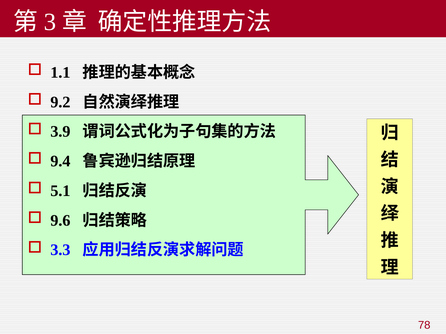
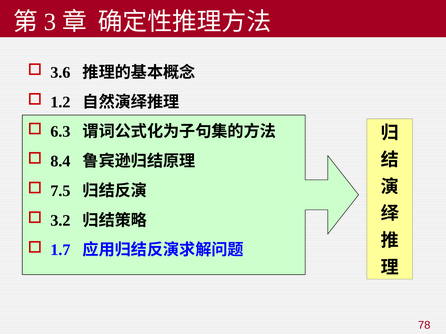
1.1: 1.1 -> 3.6
9.2: 9.2 -> 1.2
3.9: 3.9 -> 6.3
9.4: 9.4 -> 8.4
5.1: 5.1 -> 7.5
9.6: 9.6 -> 3.2
3.3: 3.3 -> 1.7
